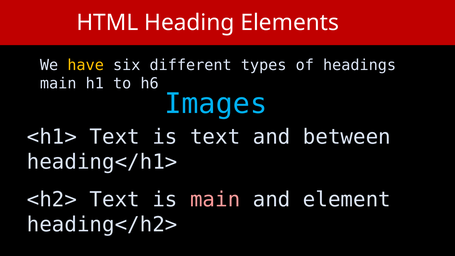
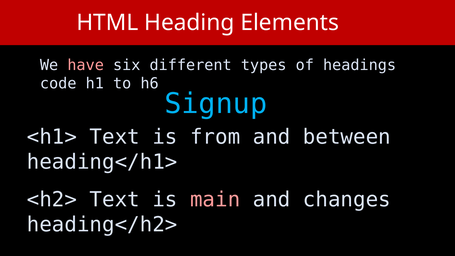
have colour: yellow -> pink
main at (58, 83): main -> code
Images: Images -> Signup
is text: text -> from
element: element -> changes
